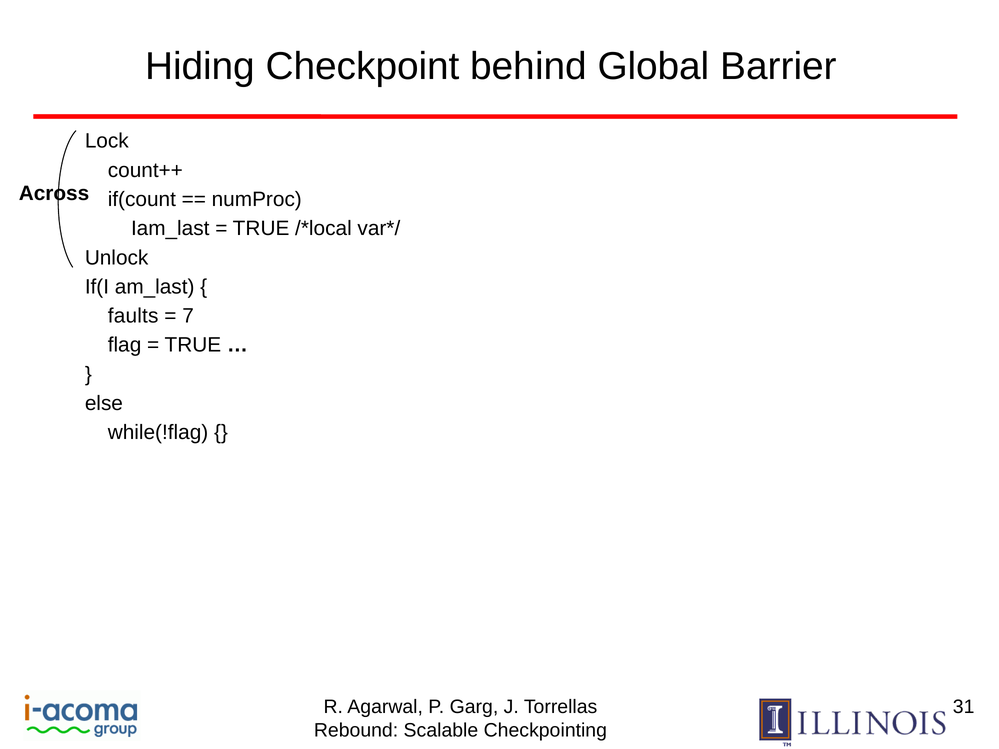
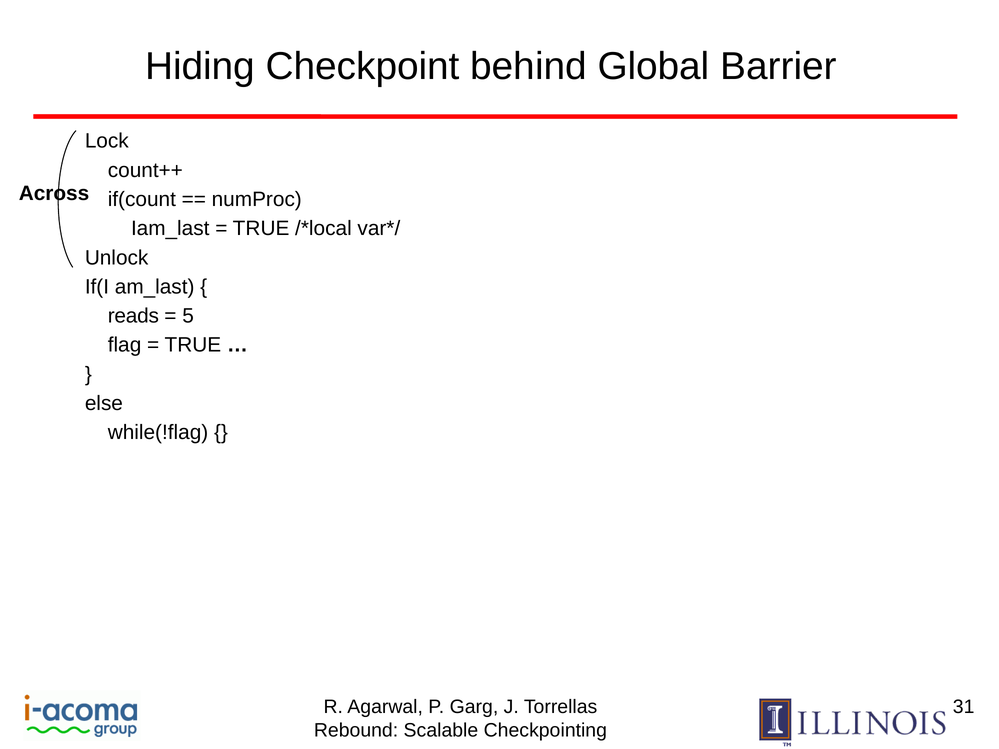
faults: faults -> reads
7: 7 -> 5
